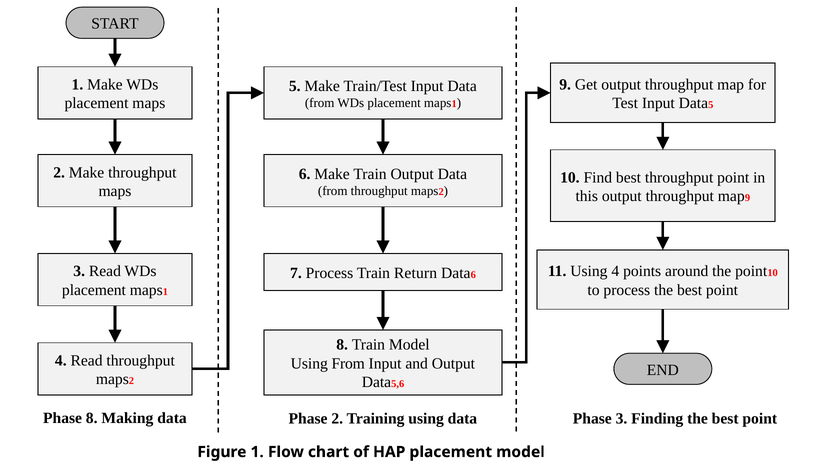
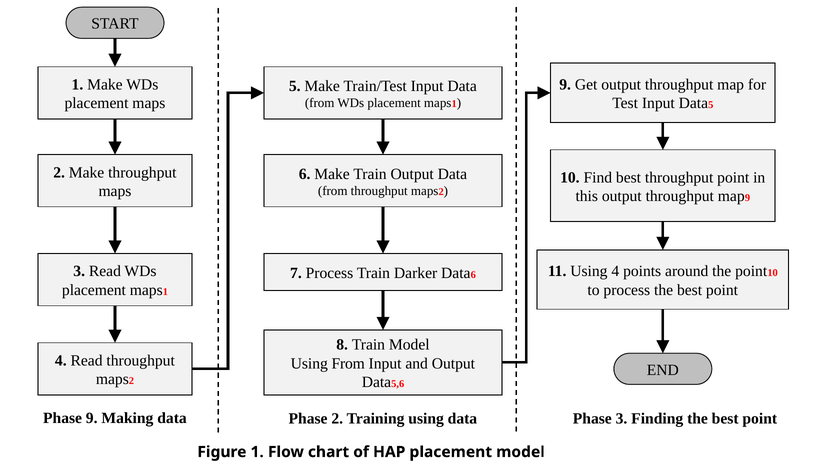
Return: Return -> Darker
Phase 8: 8 -> 9
